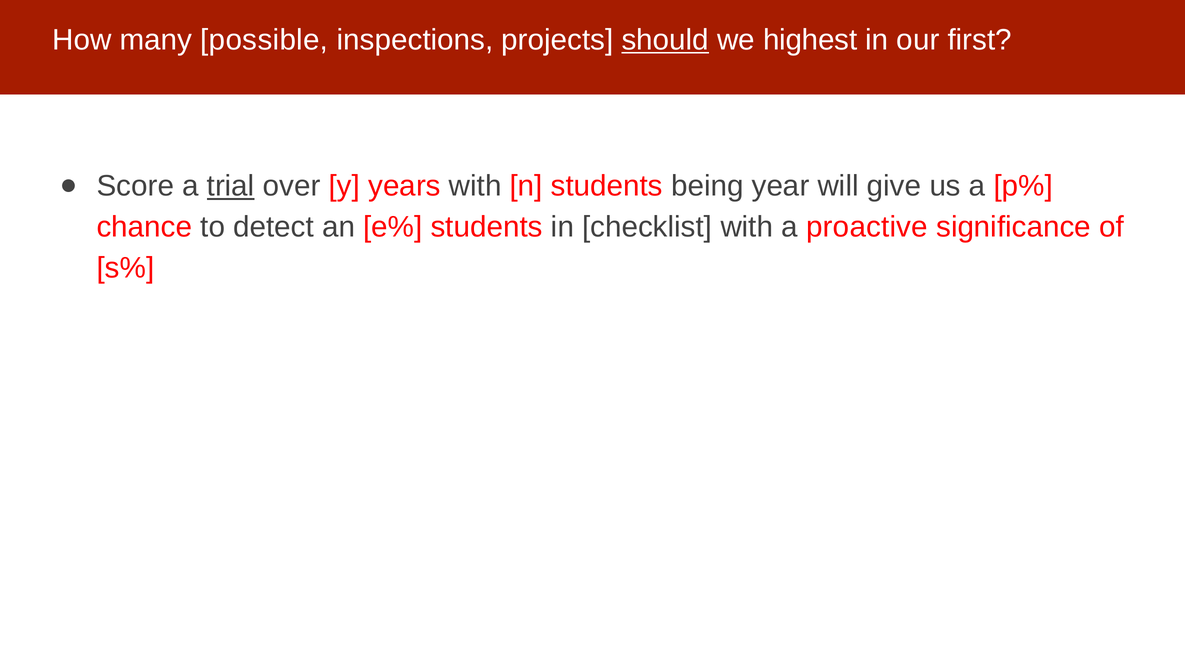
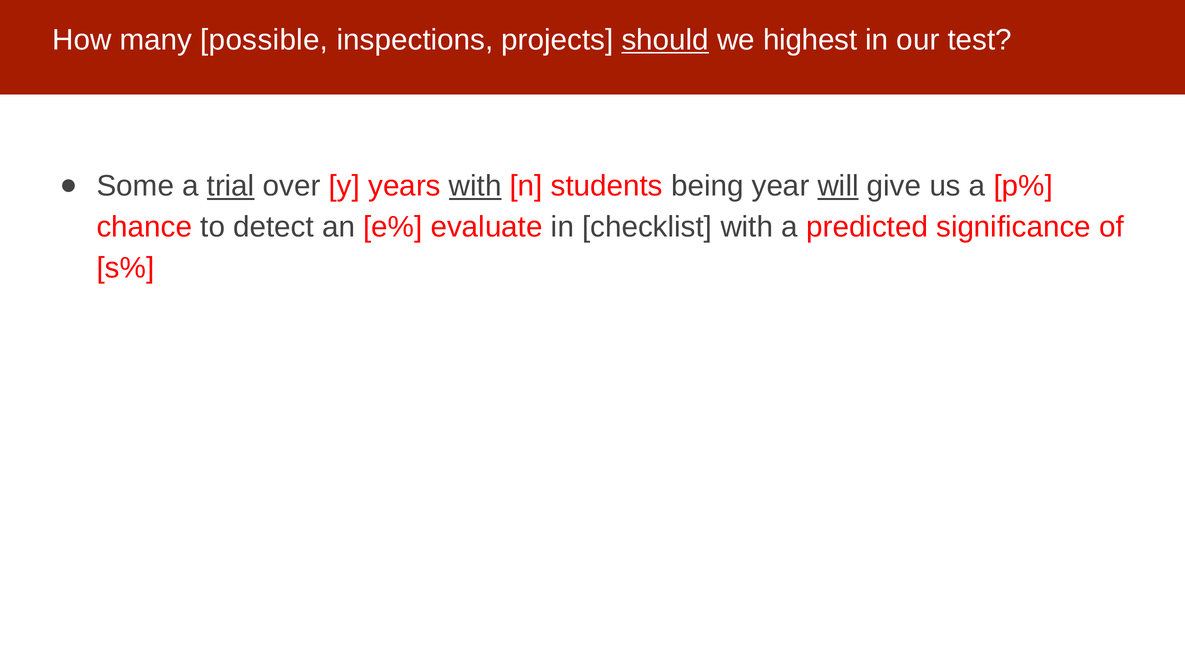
first: first -> test
Score: Score -> Some
with at (475, 186) underline: none -> present
will underline: none -> present
e% students: students -> evaluate
proactive: proactive -> predicted
